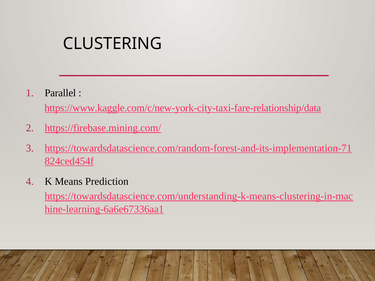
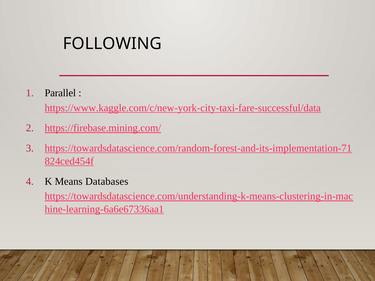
CLUSTERING: CLUSTERING -> FOLLOWING
https://www.kaggle.com/c/new-york-city-taxi-fare-relationship/data: https://www.kaggle.com/c/new-york-city-taxi-fare-relationship/data -> https://www.kaggle.com/c/new-york-city-taxi-fare-successful/data
Prediction: Prediction -> Databases
